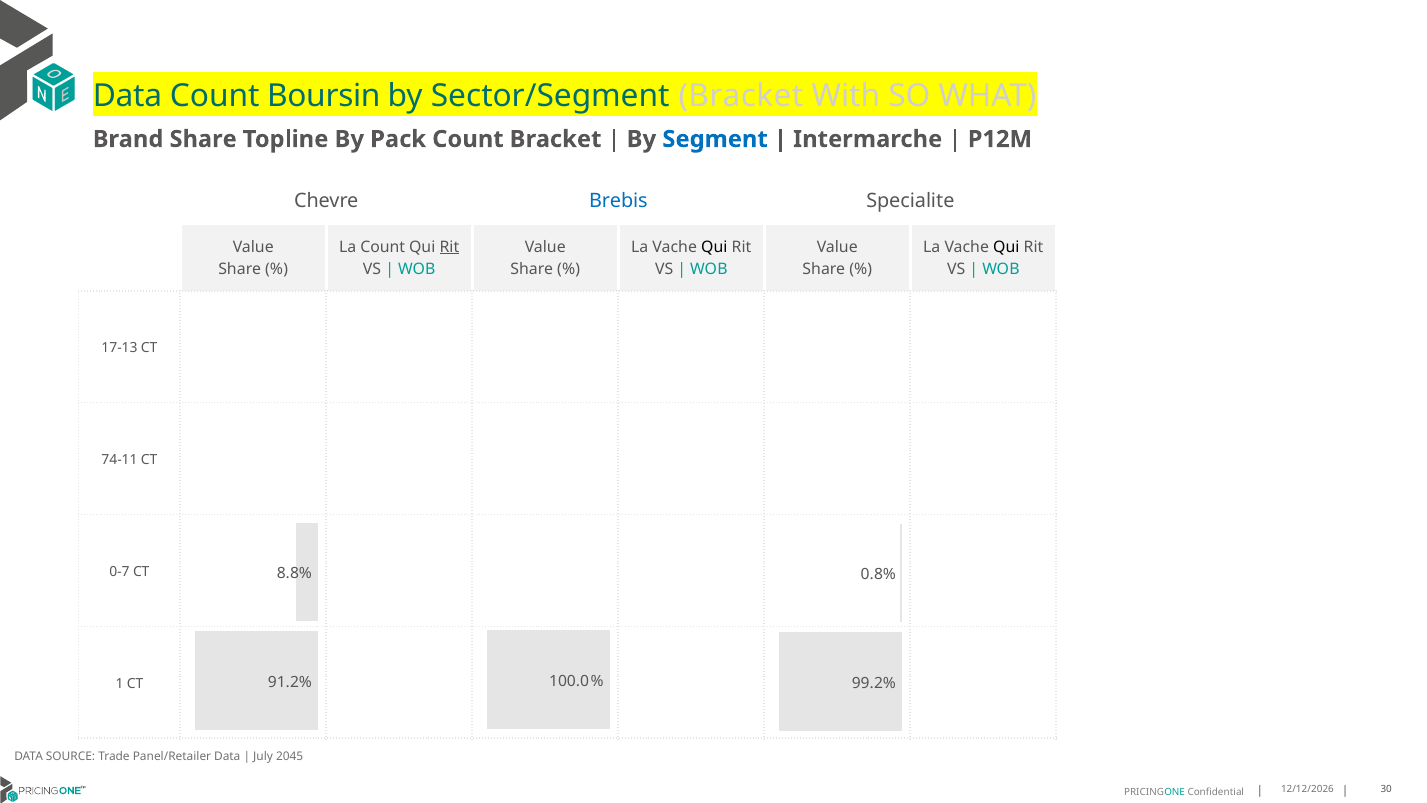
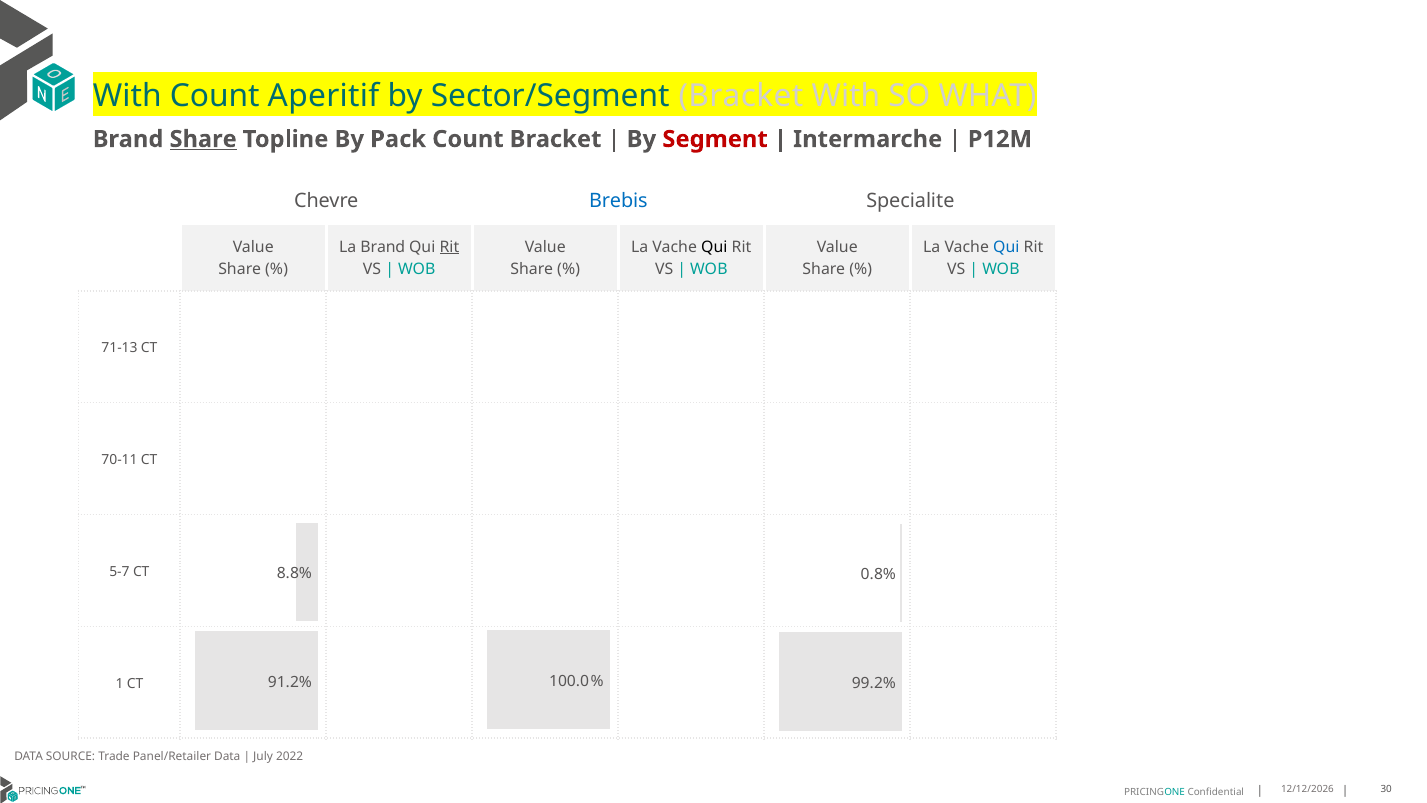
Data at (127, 96): Data -> With
Boursin: Boursin -> Aperitif
Share at (203, 139) underline: none -> present
Segment colour: blue -> red
La Count: Count -> Brand
Qui at (1006, 247) colour: black -> blue
17-13: 17-13 -> 71-13
74-11: 74-11 -> 70-11
0-7: 0-7 -> 5-7
2045: 2045 -> 2022
